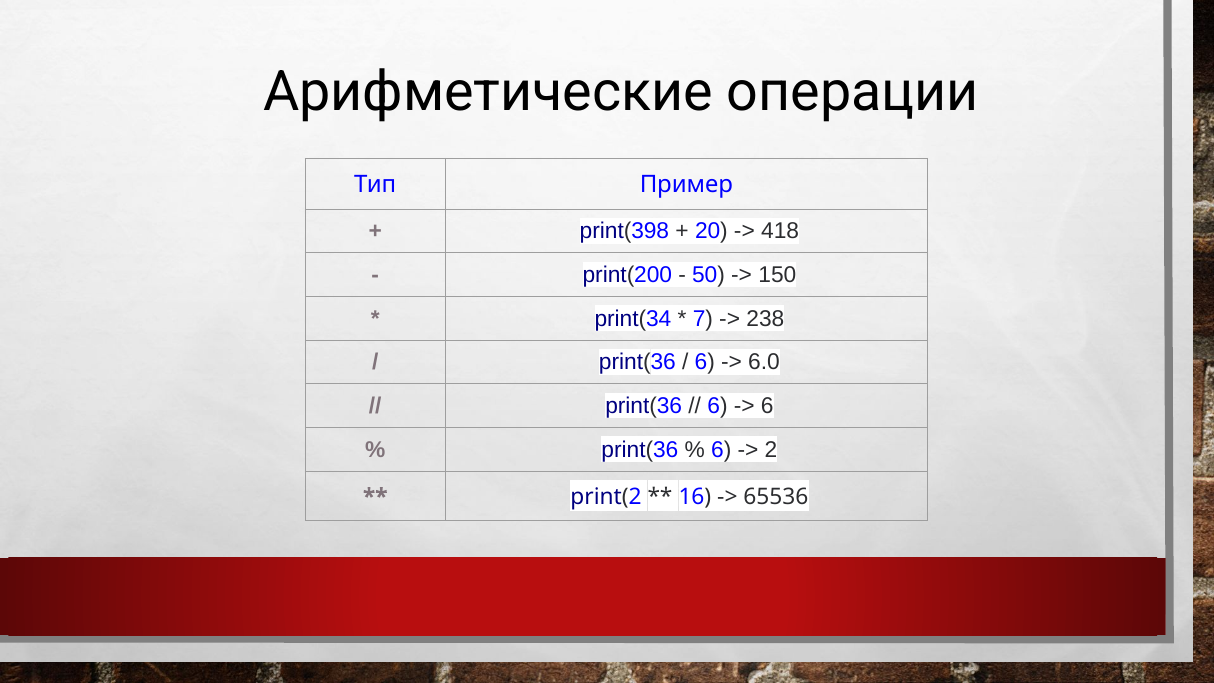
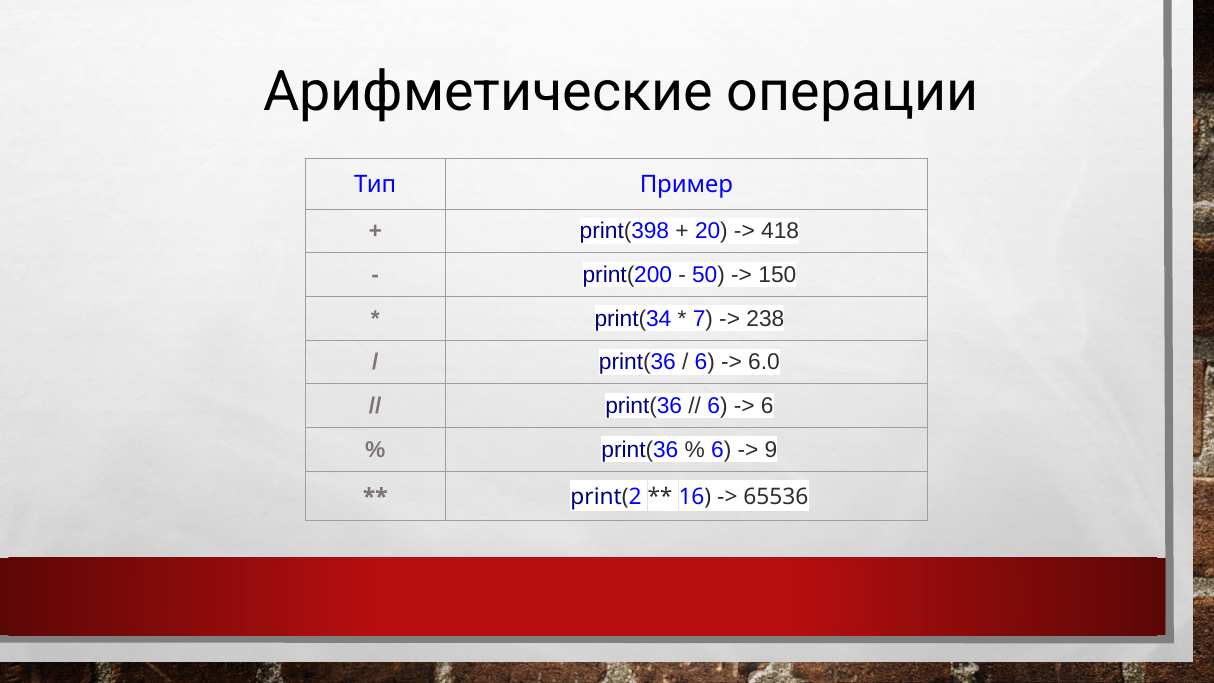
2: 2 -> 9
